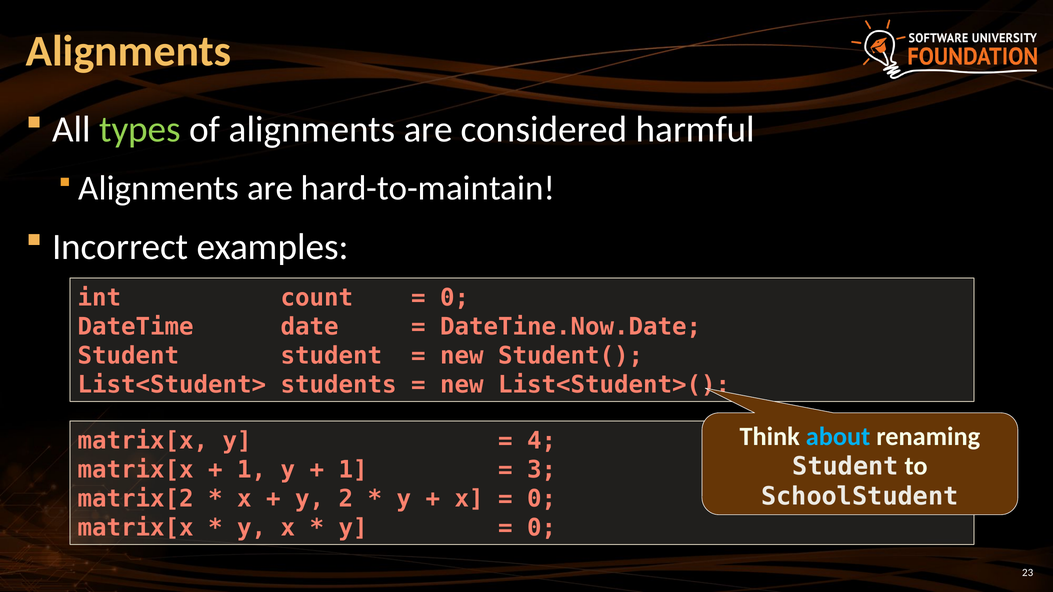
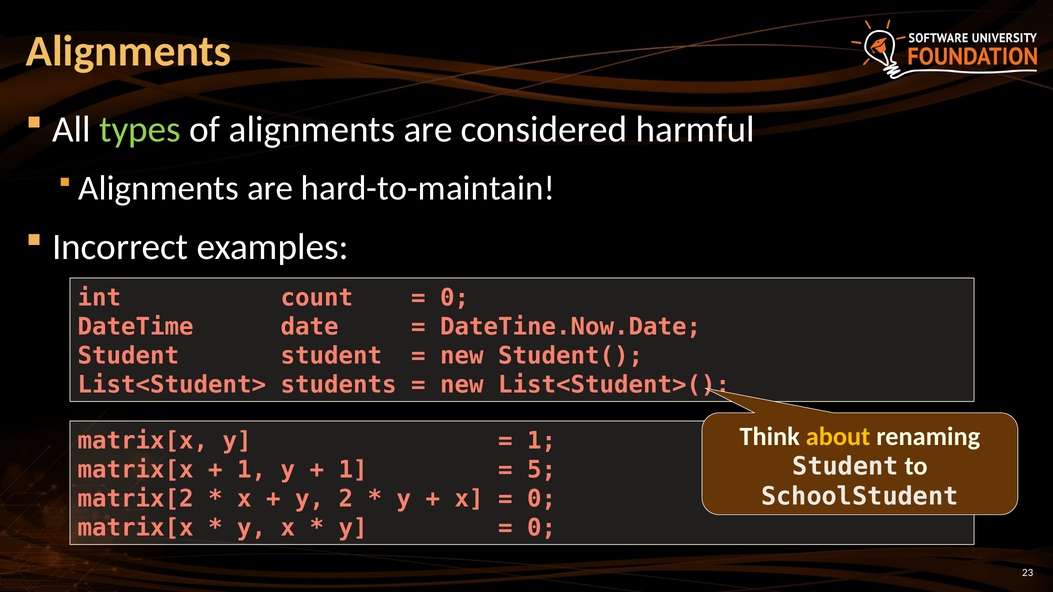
about colour: light blue -> yellow
4 at (542, 441): 4 -> 1
3: 3 -> 5
